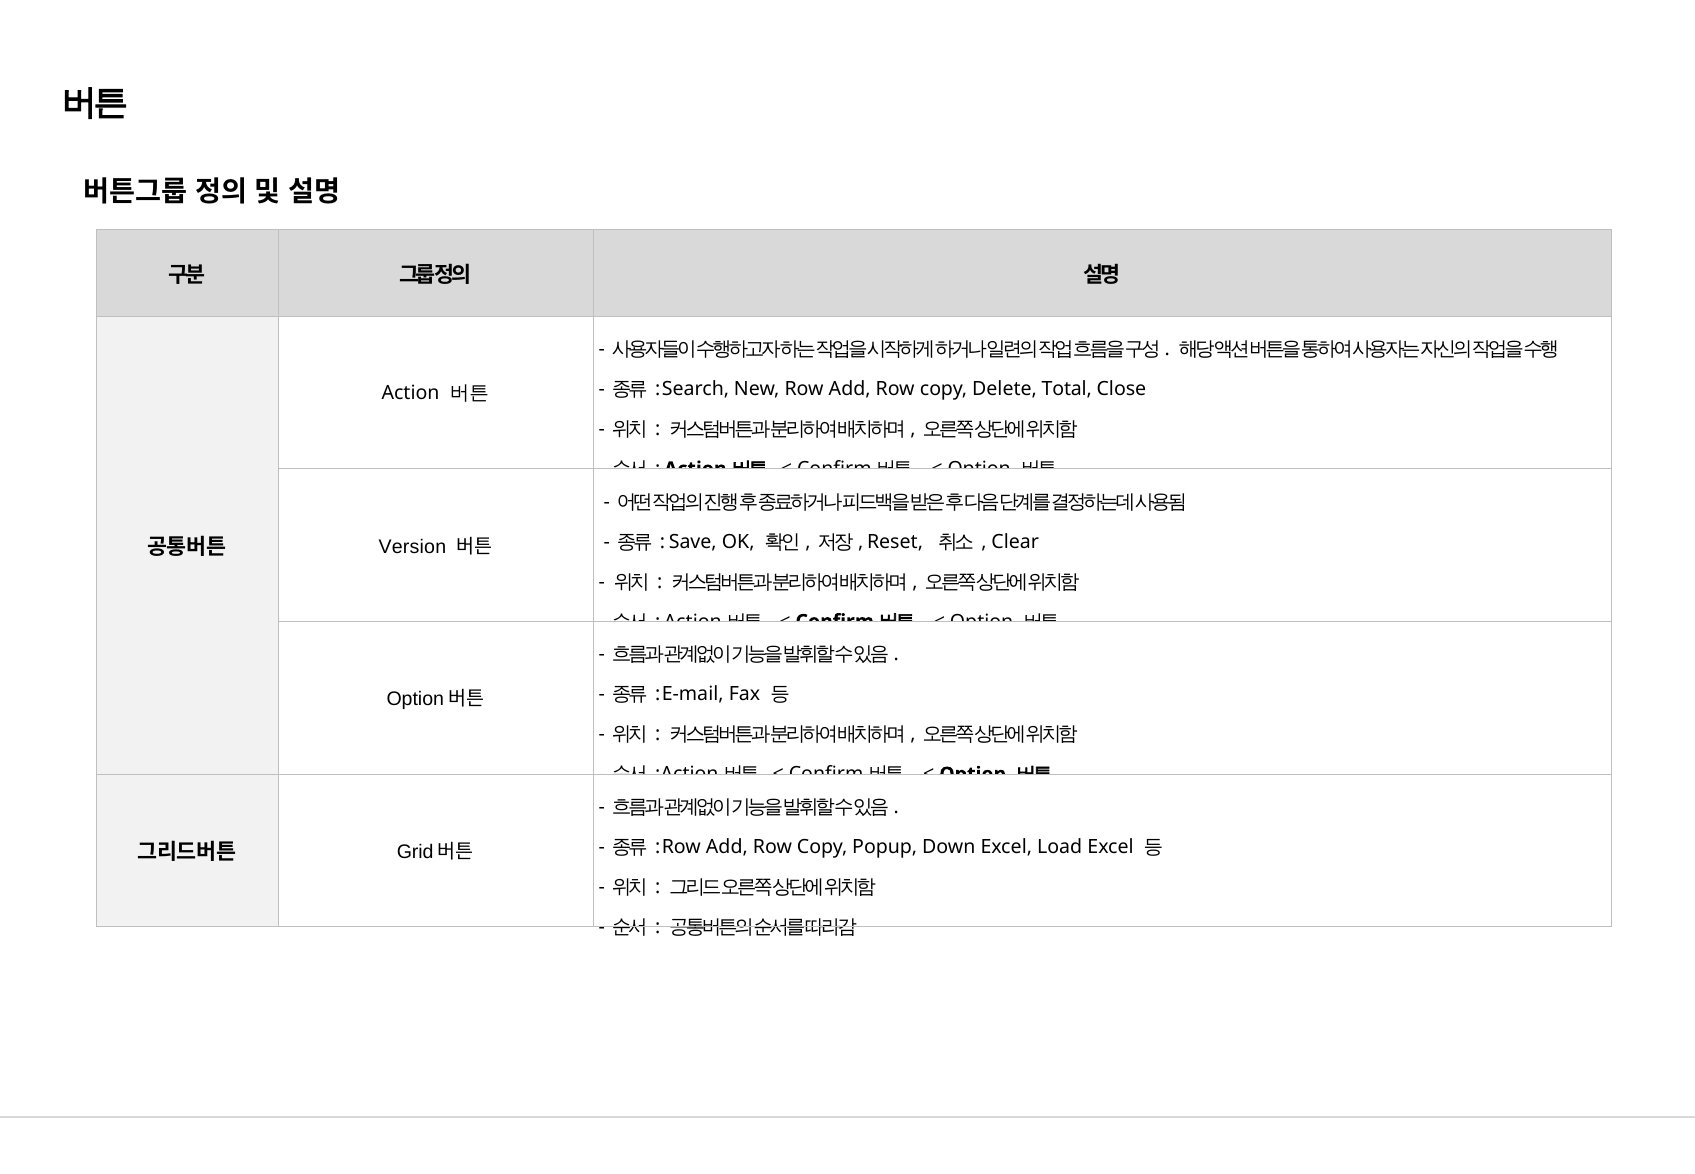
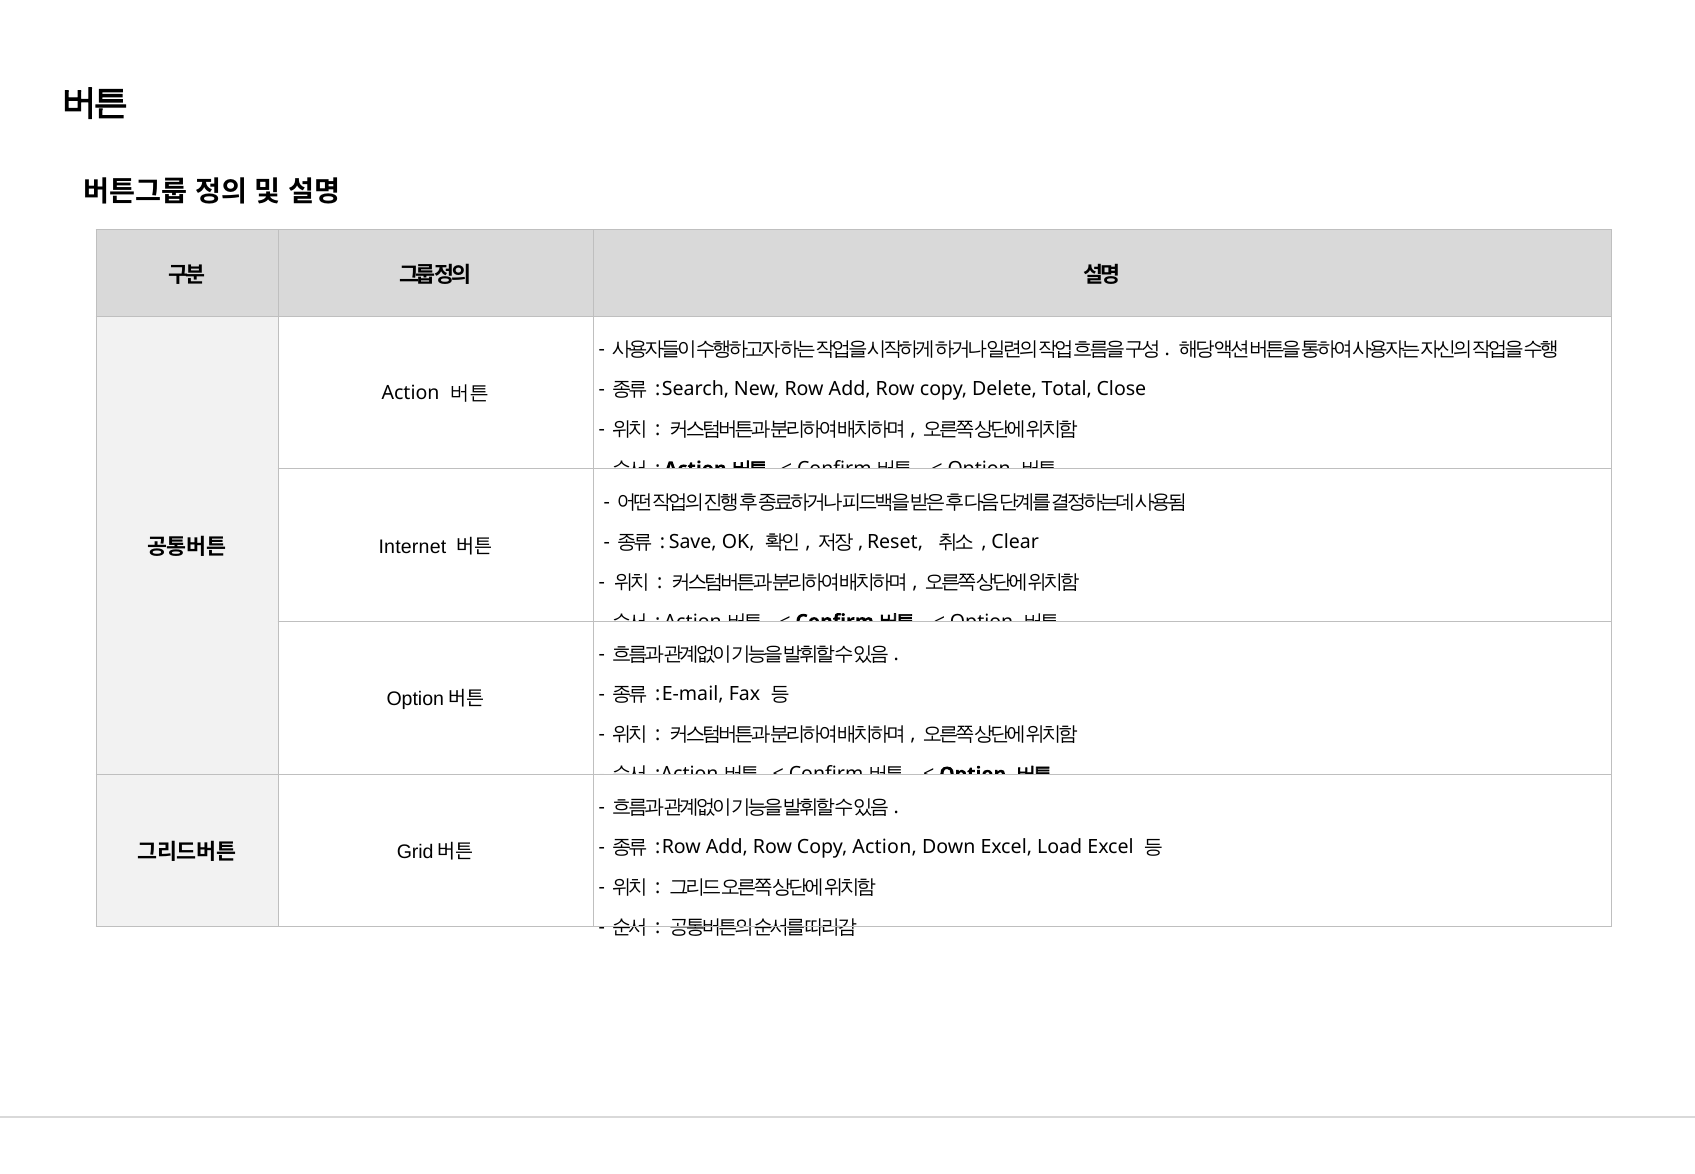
Version: Version -> Internet
Copy Popup: Popup -> Action
